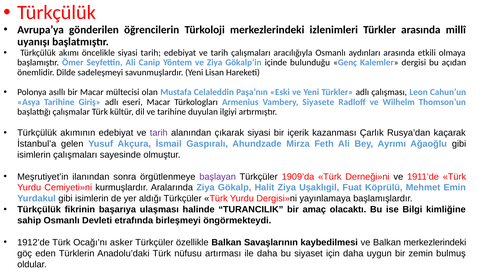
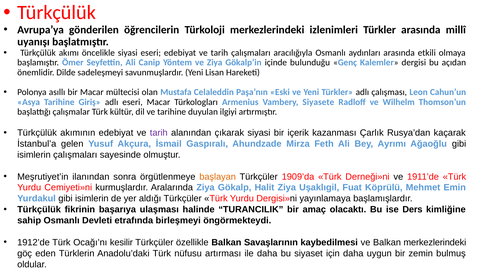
siyasi tarih: tarih -> eseri
başlayan colour: purple -> orange
Bilgi: Bilgi -> Ders
asker: asker -> kesilir
